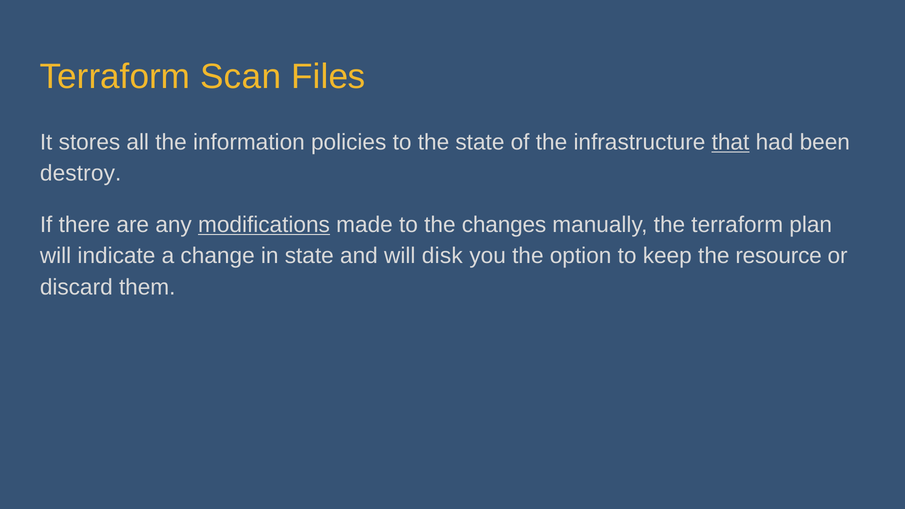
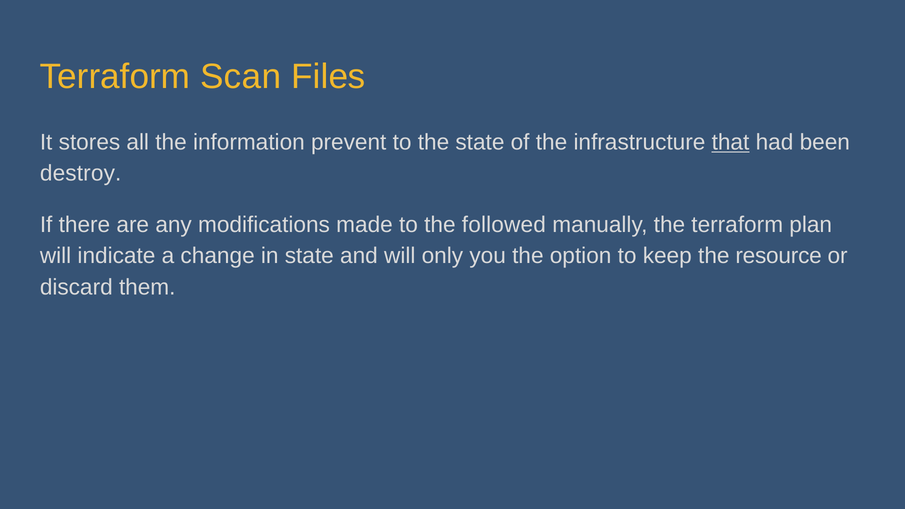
policies: policies -> prevent
modifications underline: present -> none
changes: changes -> followed
disk: disk -> only
